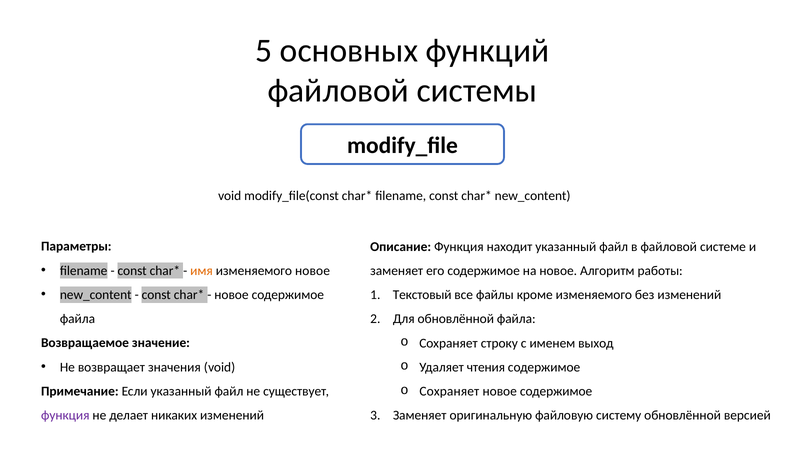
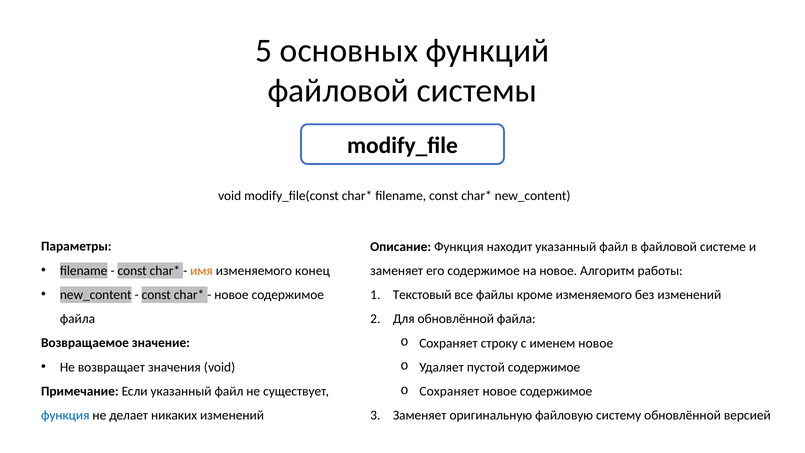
изменяемого новое: новое -> конец
именем выход: выход -> новое
чтения: чтения -> пустой
функция at (65, 415) colour: purple -> blue
